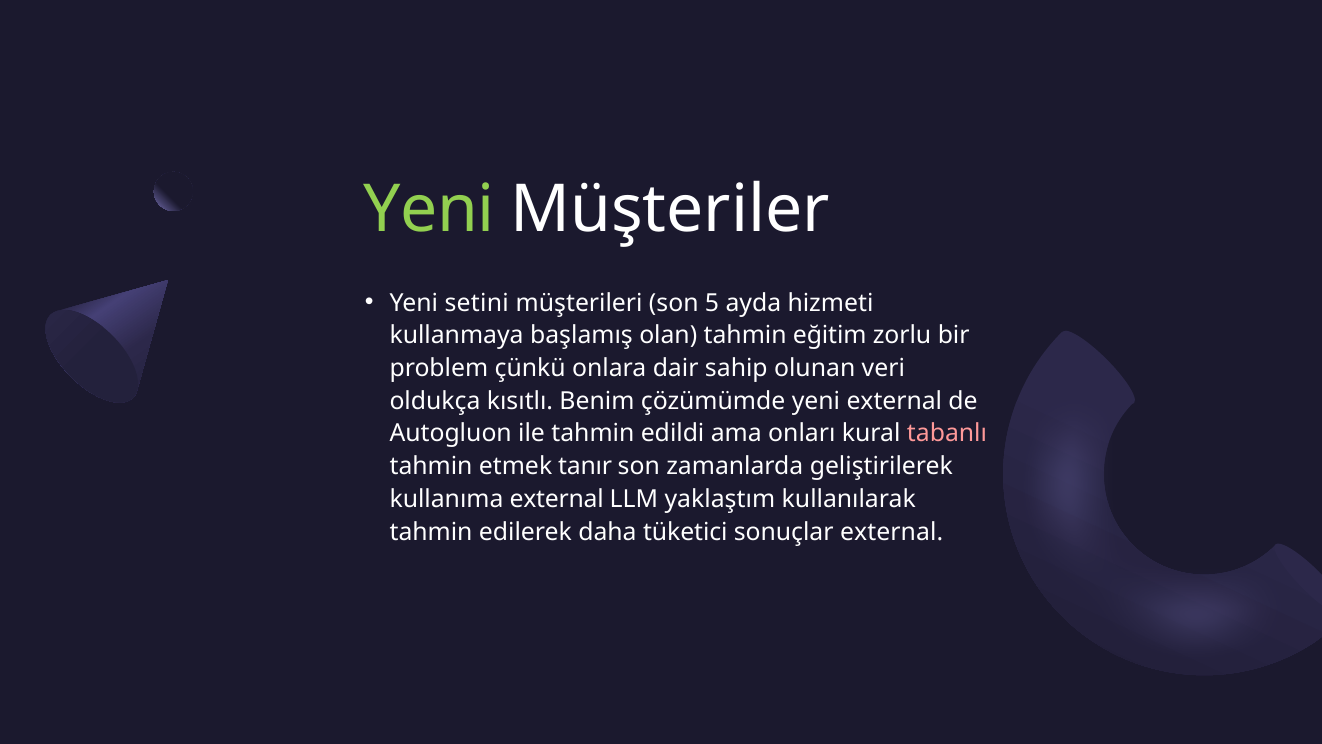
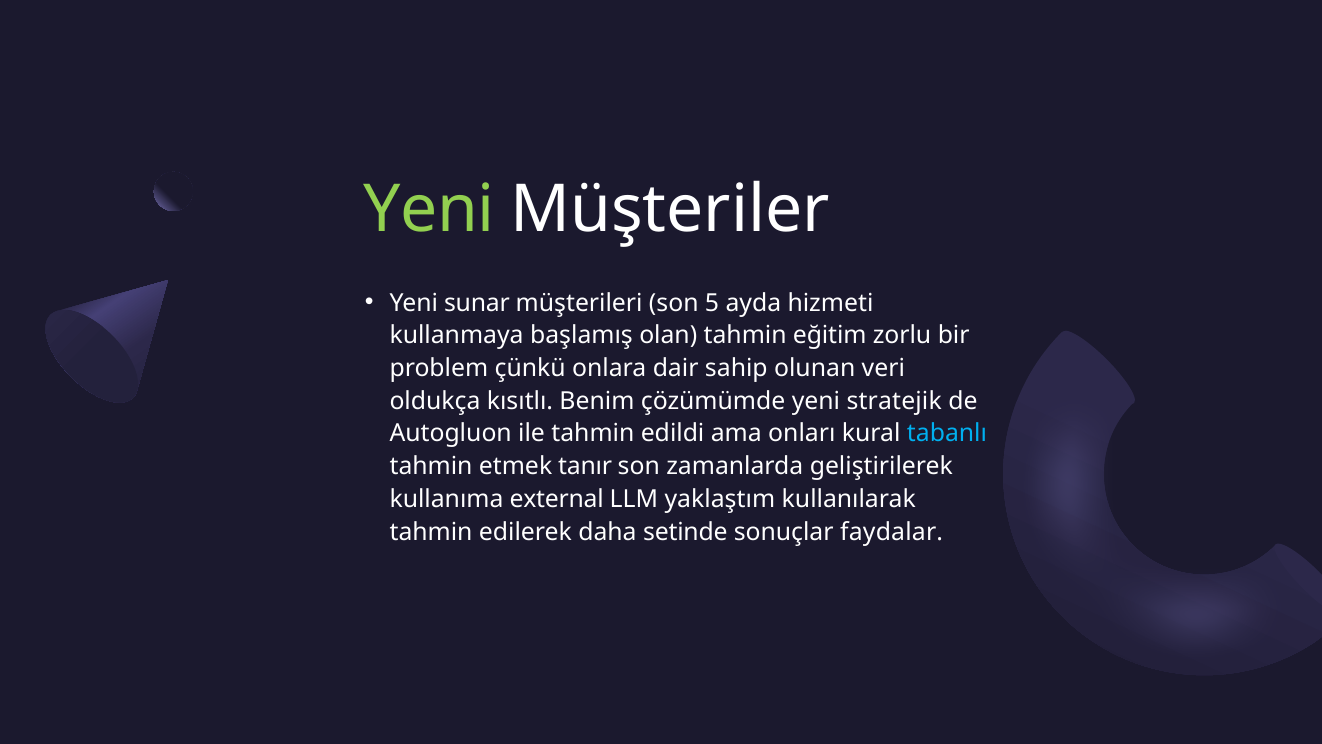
setini: setini -> sunar
yeni external: external -> stratejik
tabanlı colour: pink -> light blue
tüketici: tüketici -> setinde
sonuçlar external: external -> faydalar
